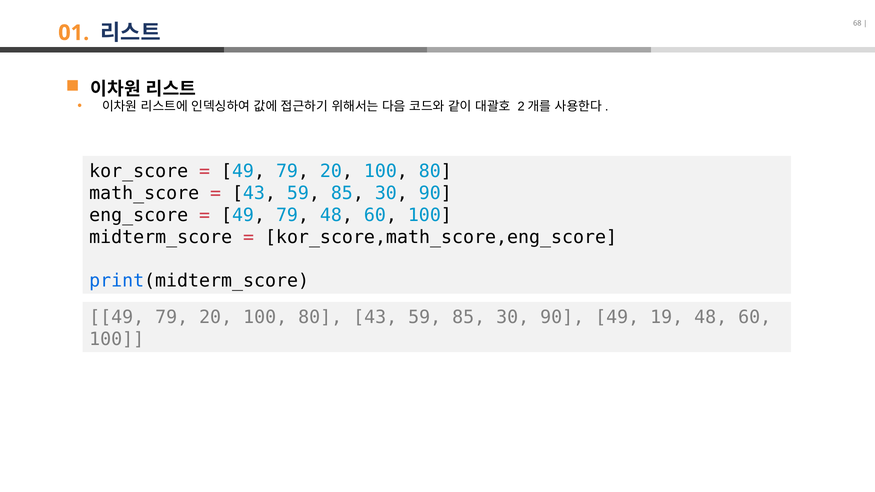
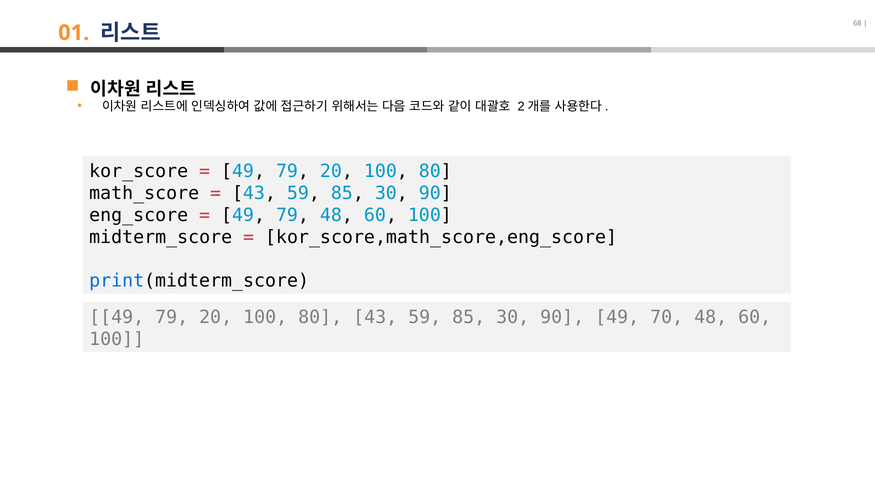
19: 19 -> 70
